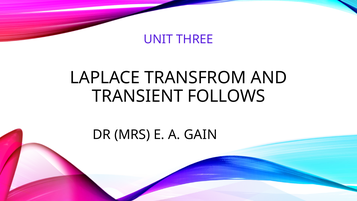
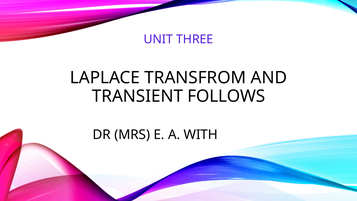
GAIN: GAIN -> WITH
